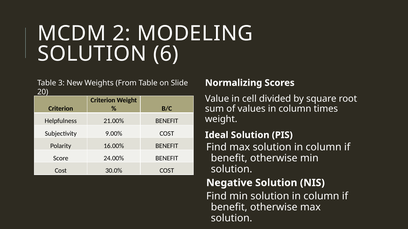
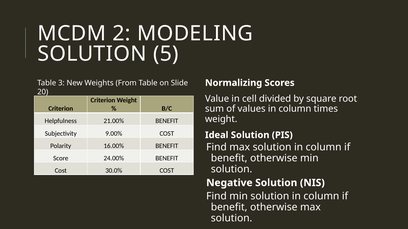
6: 6 -> 5
